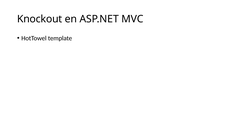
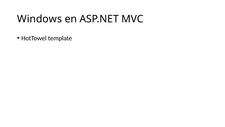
Knockout: Knockout -> Windows
